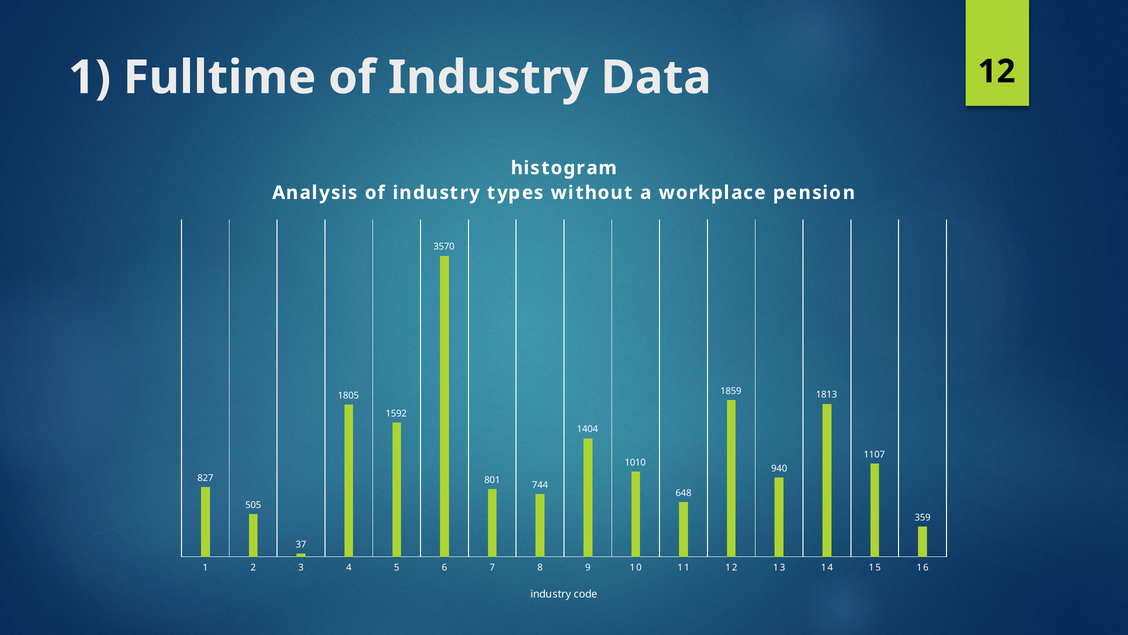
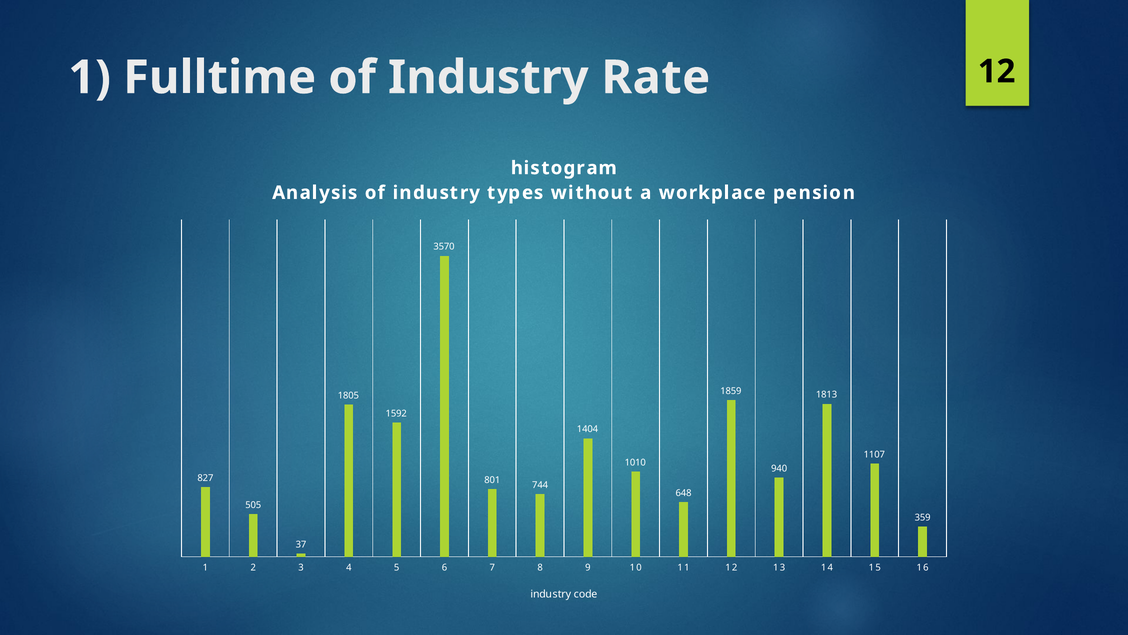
Data: Data -> Rate
